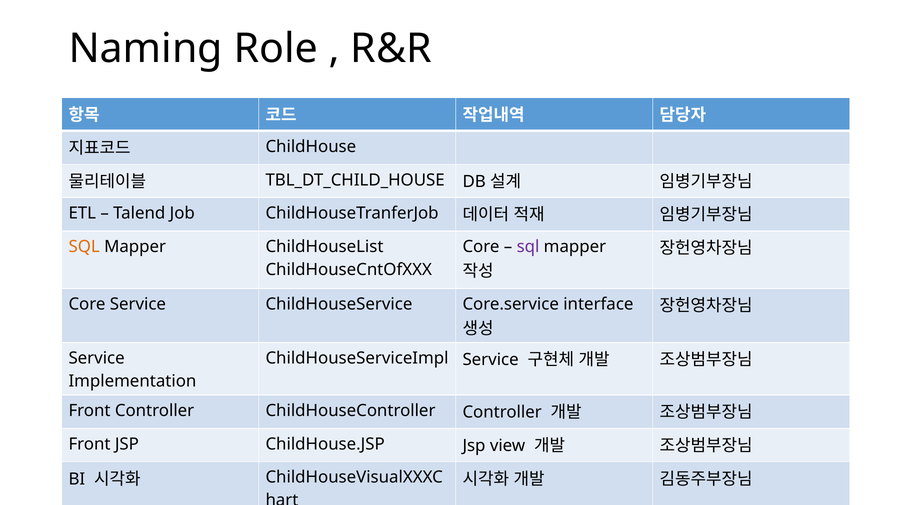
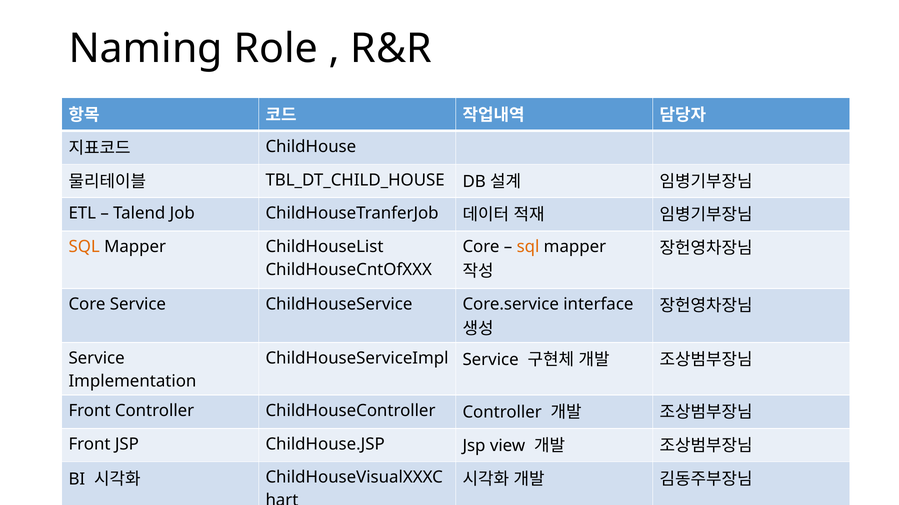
sql at (528, 247) colour: purple -> orange
